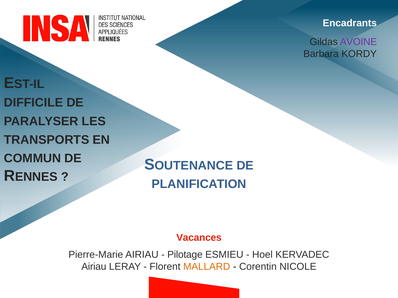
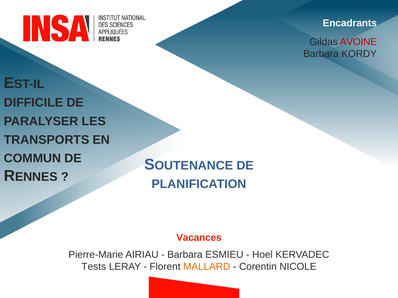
AVOINE colour: purple -> red
Pilotage at (185, 255): Pilotage -> Barbara
Airiau at (94, 267): Airiau -> Tests
